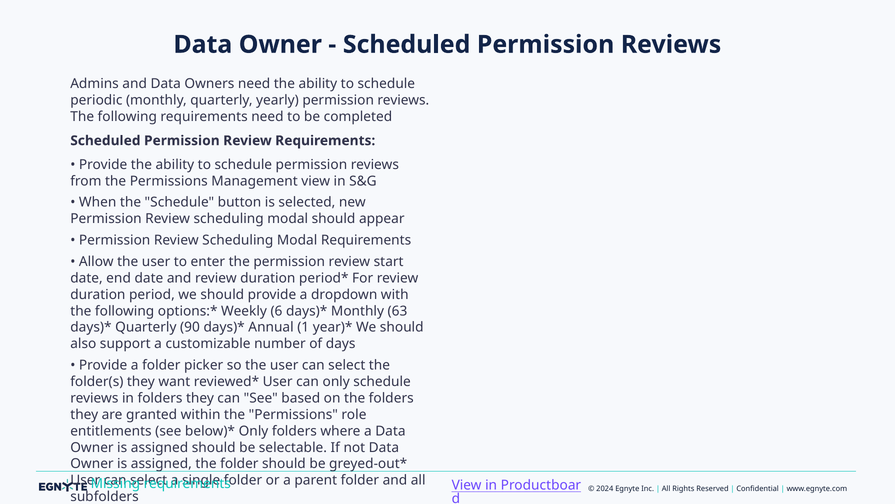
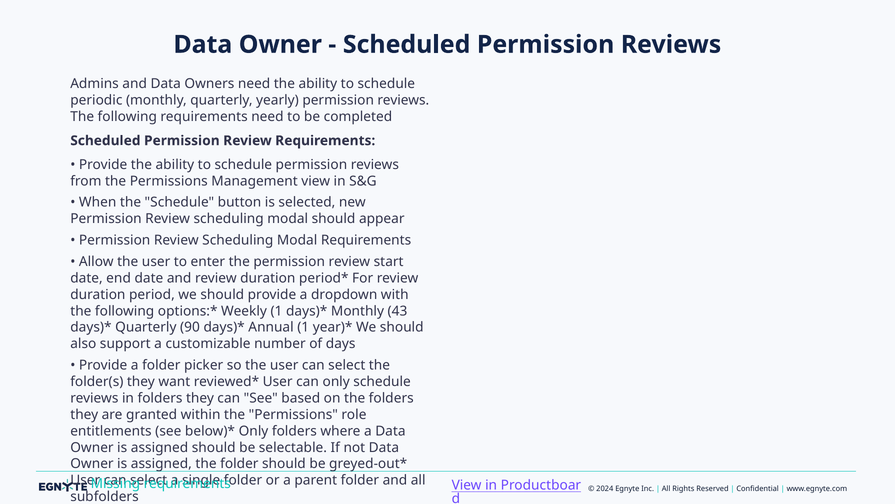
Weekly 6: 6 -> 1
63: 63 -> 43
